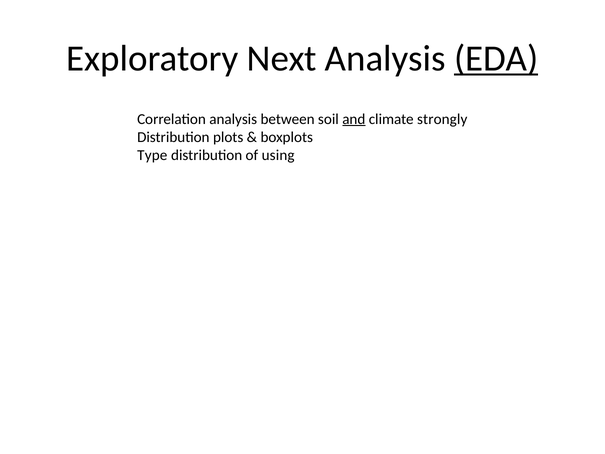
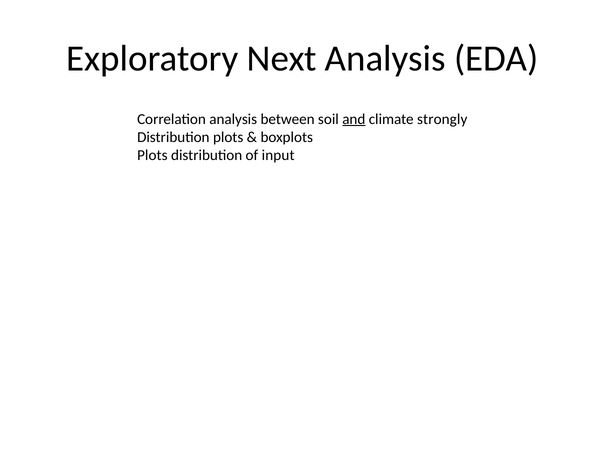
EDA underline: present -> none
Type at (152, 155): Type -> Plots
using: using -> input
